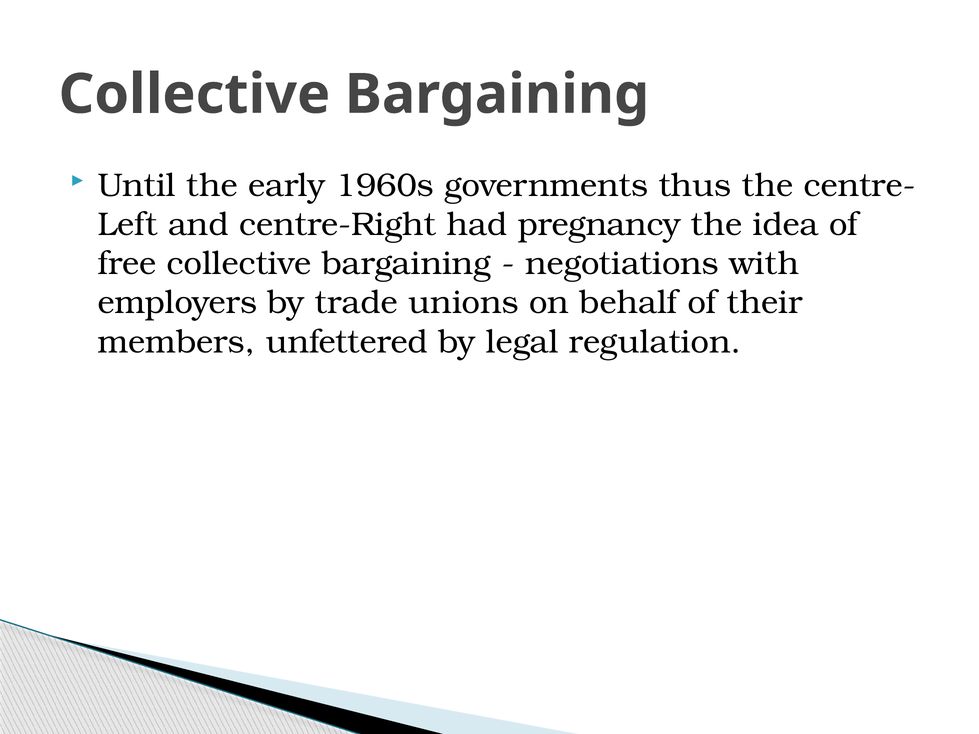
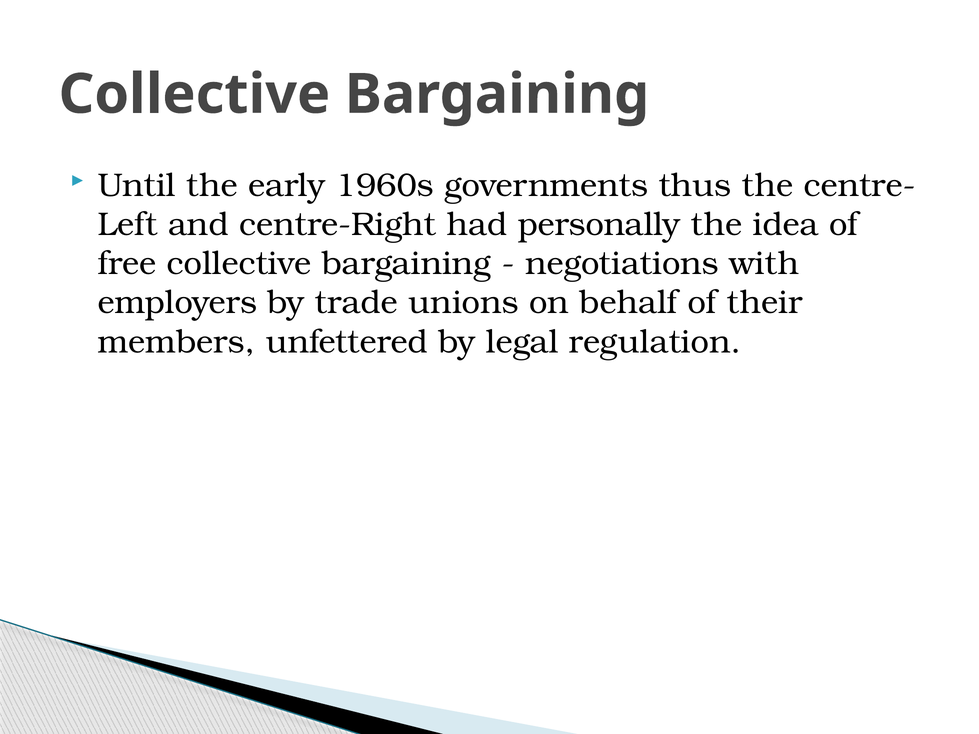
pregnancy: pregnancy -> personally
